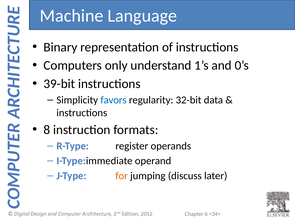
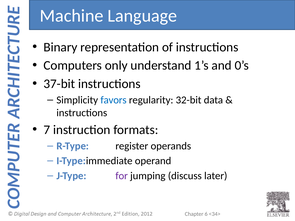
39-bit: 39-bit -> 37-bit
8: 8 -> 7
for colour: orange -> purple
